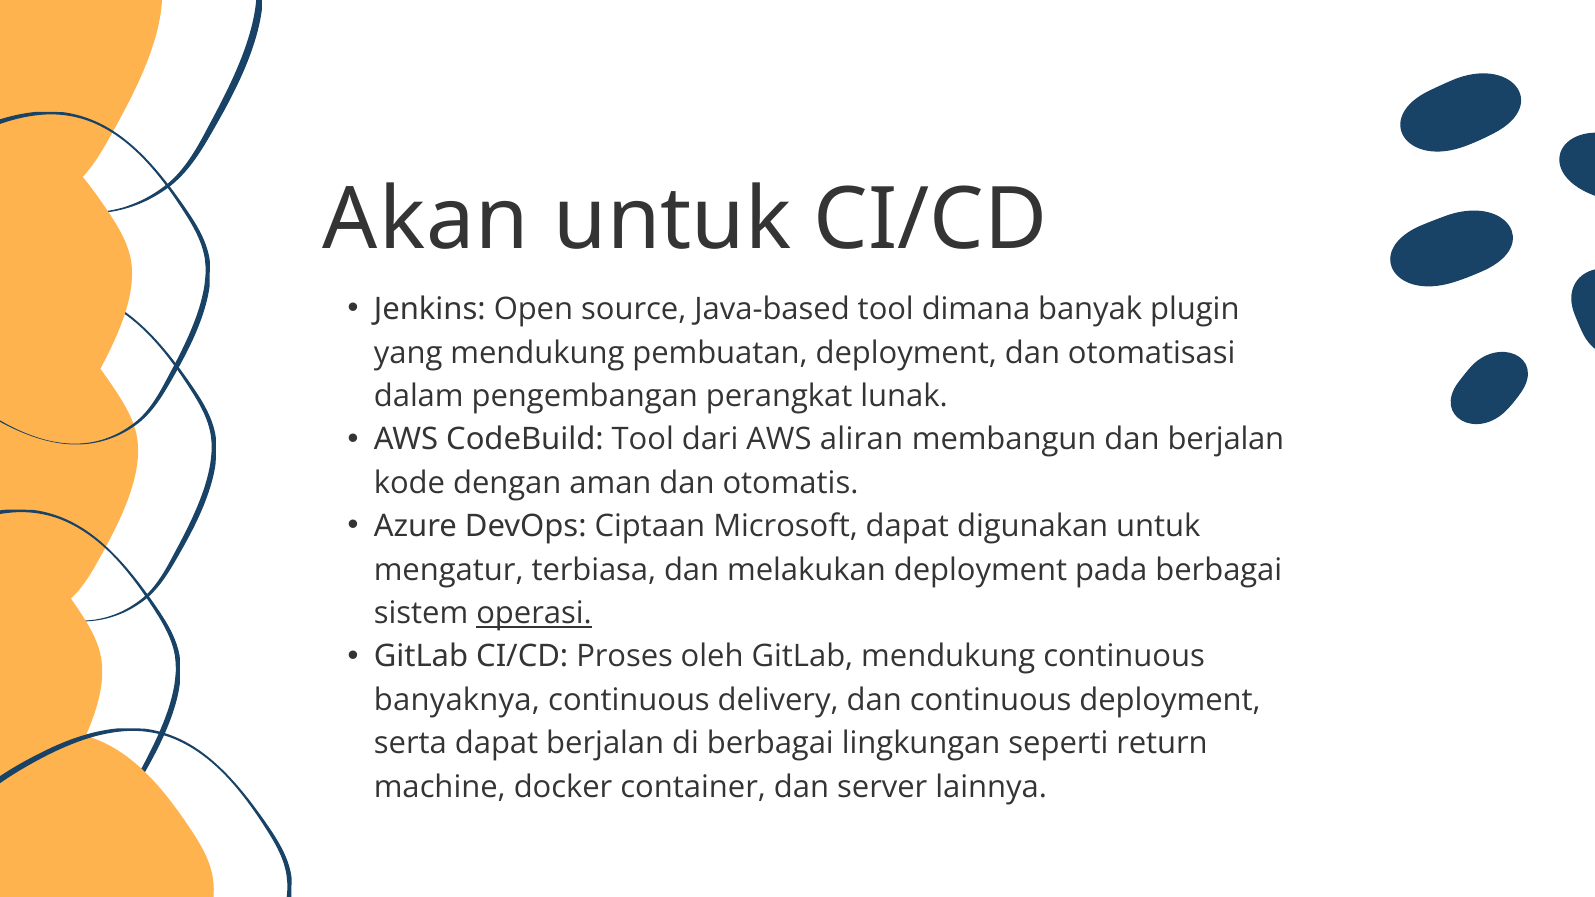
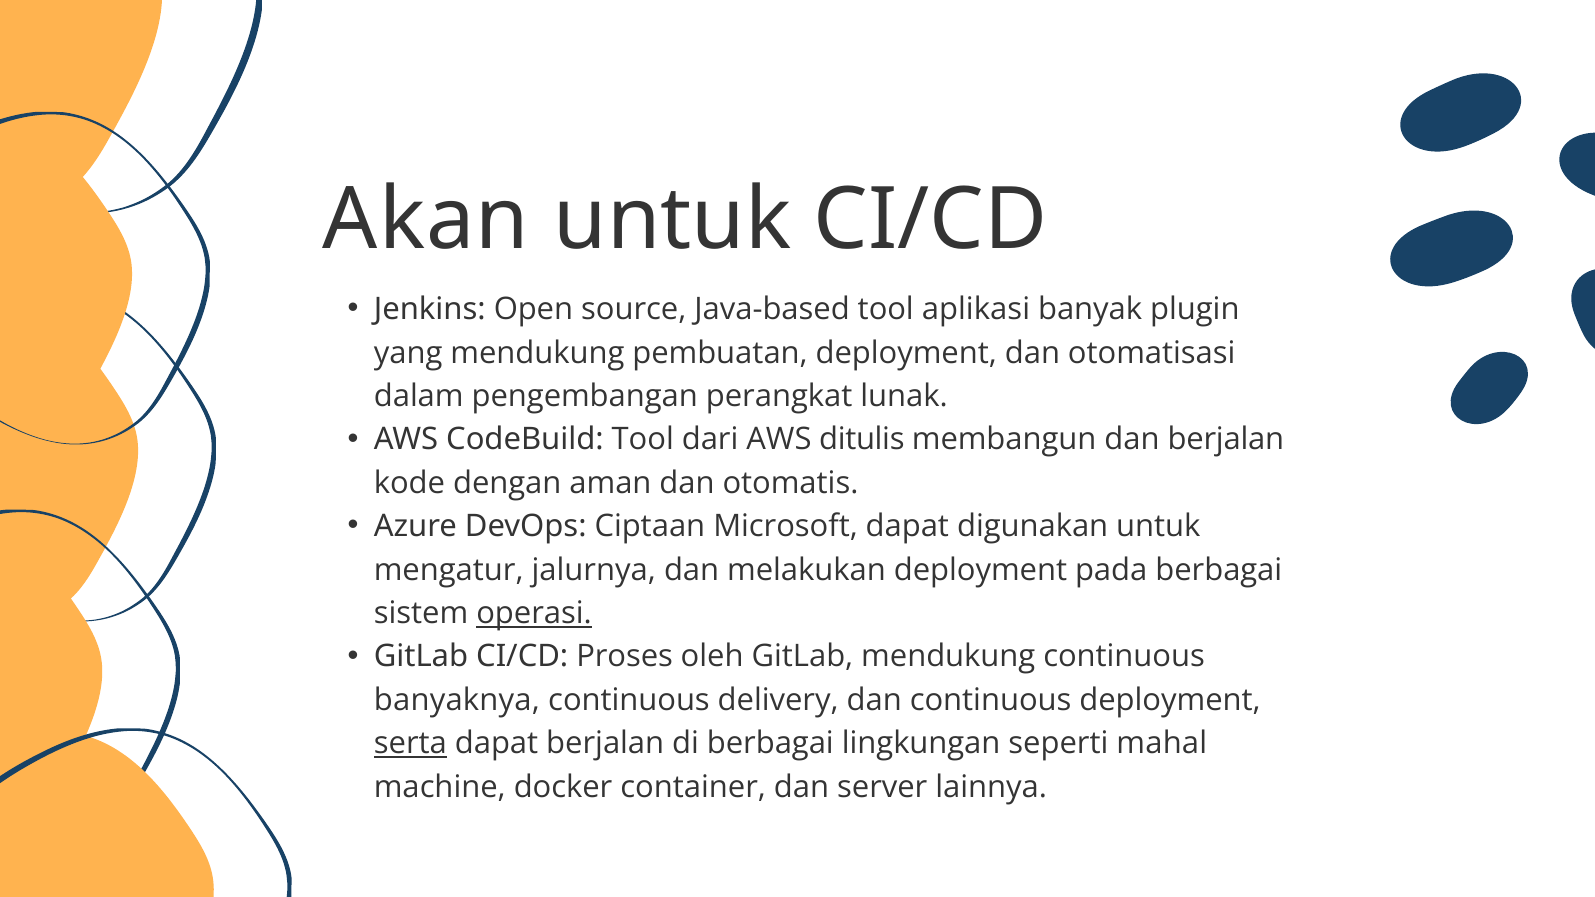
dimana: dimana -> aplikasi
aliran: aliran -> ditulis
terbiasa: terbiasa -> jalurnya
serta underline: none -> present
return: return -> mahal
